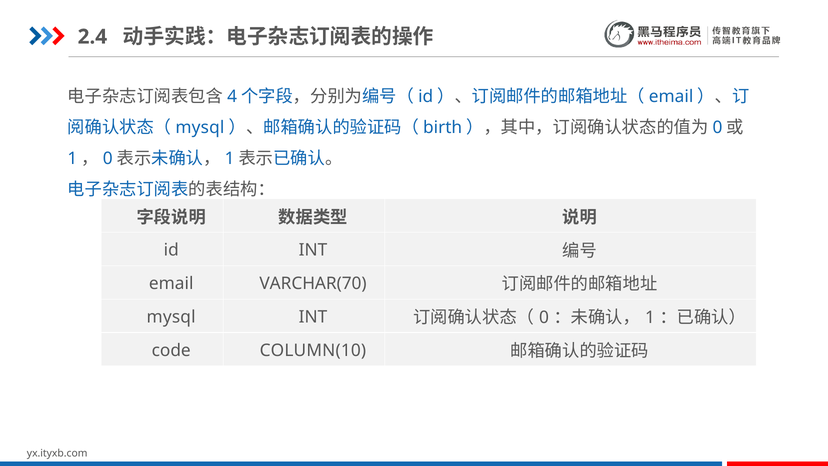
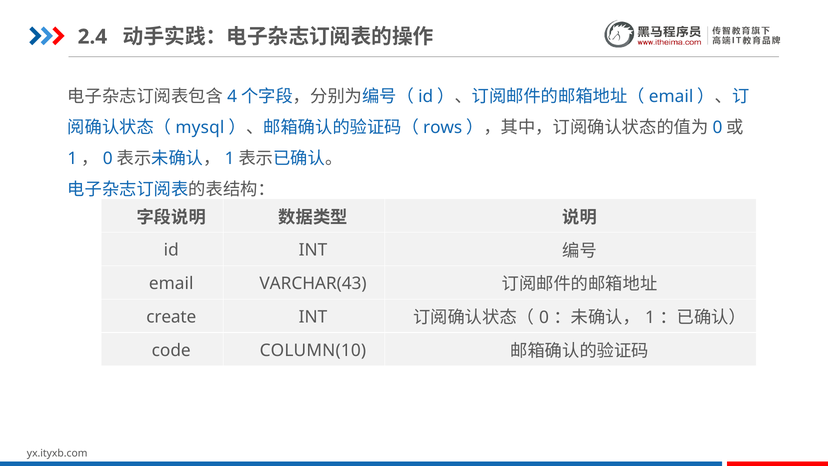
birth: birth -> rows
VARCHAR(70: VARCHAR(70 -> VARCHAR(43
mysql at (171, 317): mysql -> create
